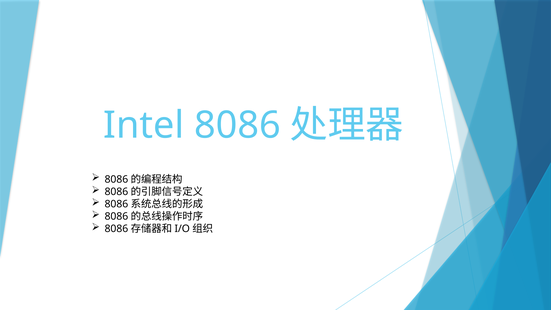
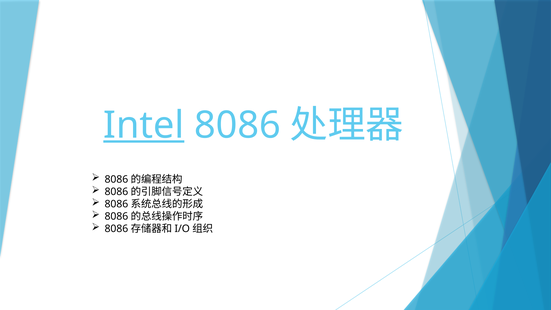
Intel underline: none -> present
